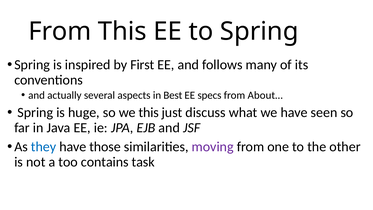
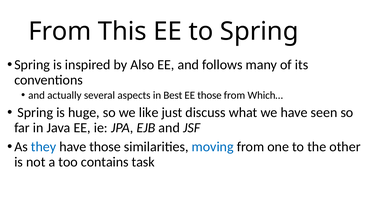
First: First -> Also
EE specs: specs -> those
About…: About… -> Which…
we this: this -> like
moving colour: purple -> blue
